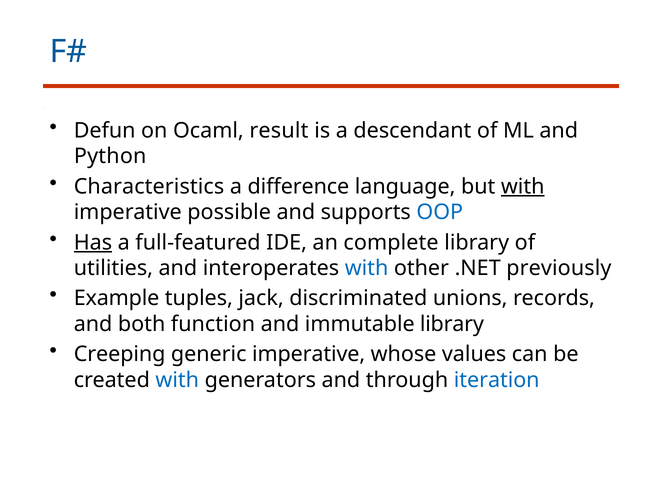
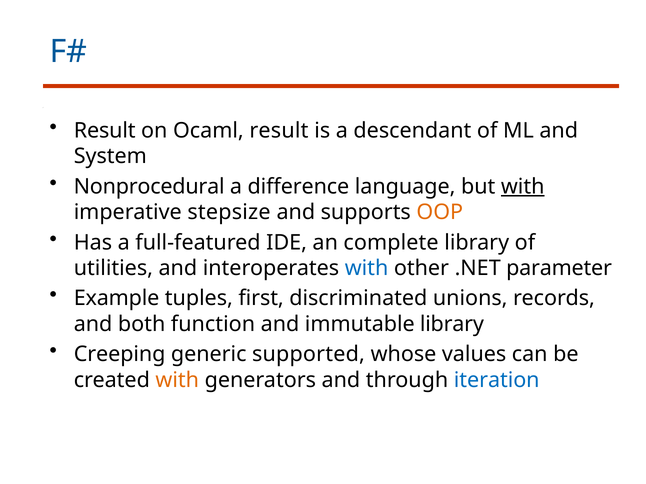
Defun at (105, 131): Defun -> Result
Python: Python -> System
Characteristics: Characteristics -> Nonprocedural
possible: possible -> stepsize
OOP colour: blue -> orange
Has underline: present -> none
previously: previously -> parameter
jack: jack -> first
generic imperative: imperative -> supported
with at (177, 380) colour: blue -> orange
